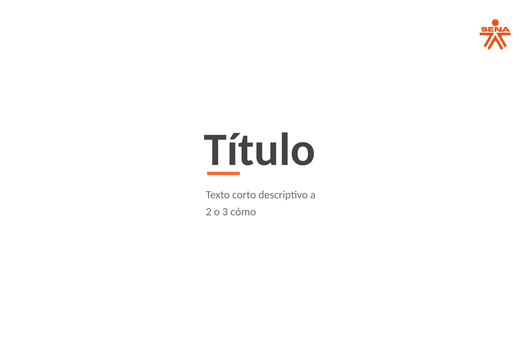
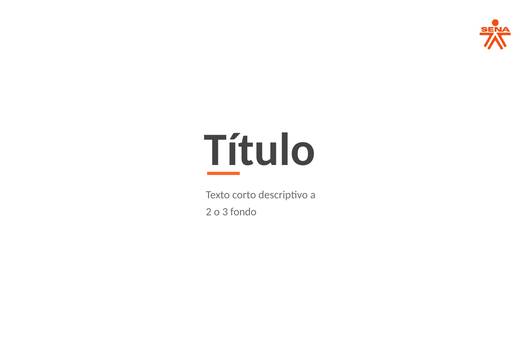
cómo: cómo -> fondo
